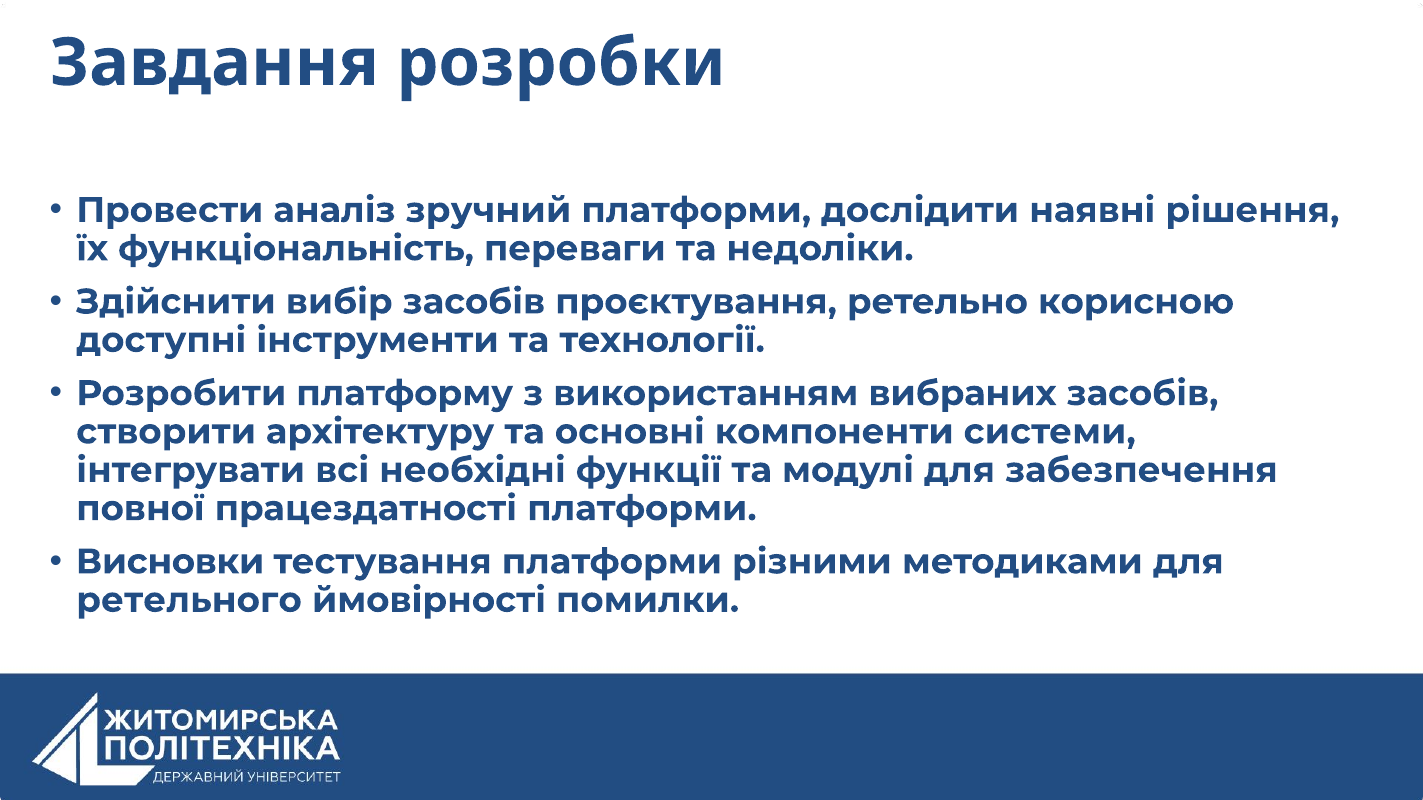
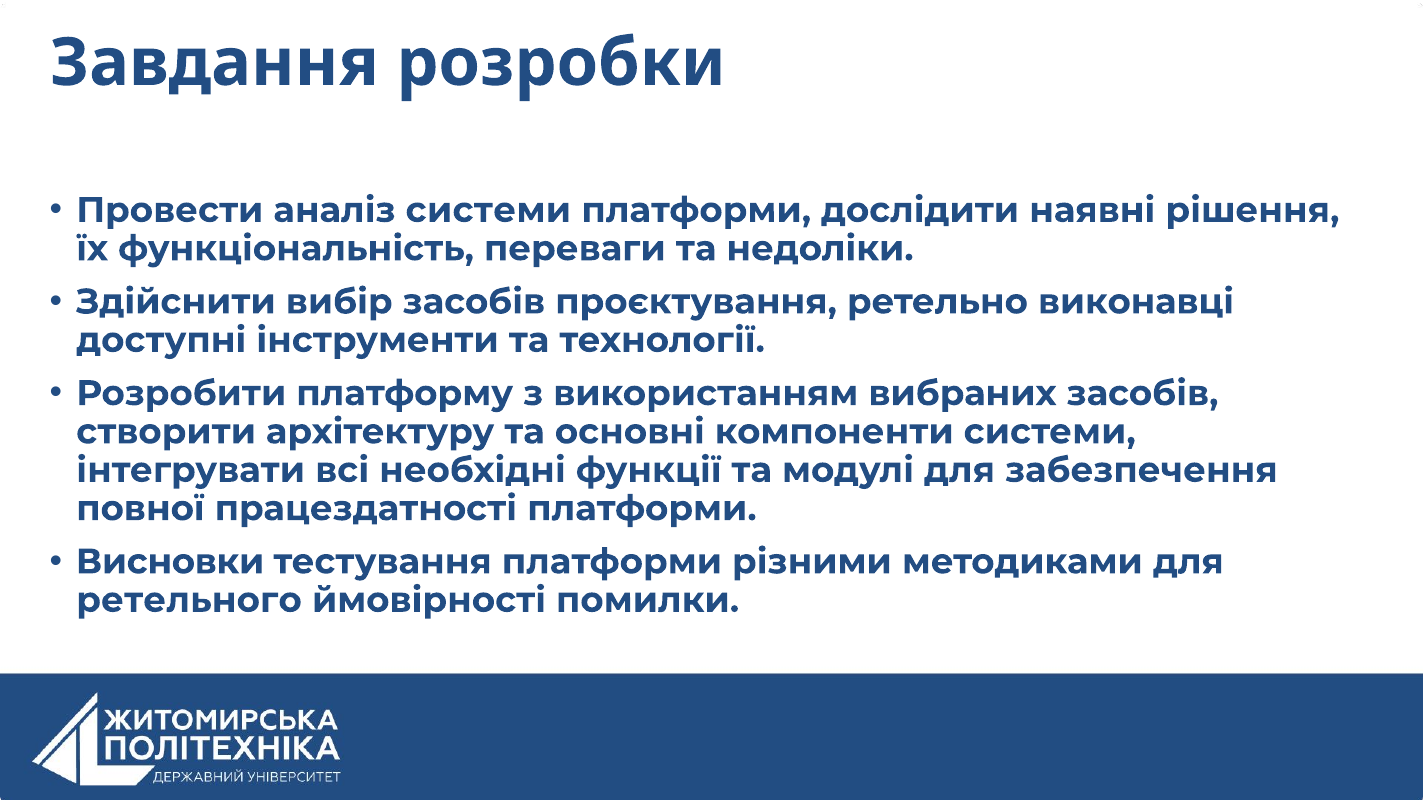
аналіз зручний: зручний -> системи
корисною: корисною -> виконавці
